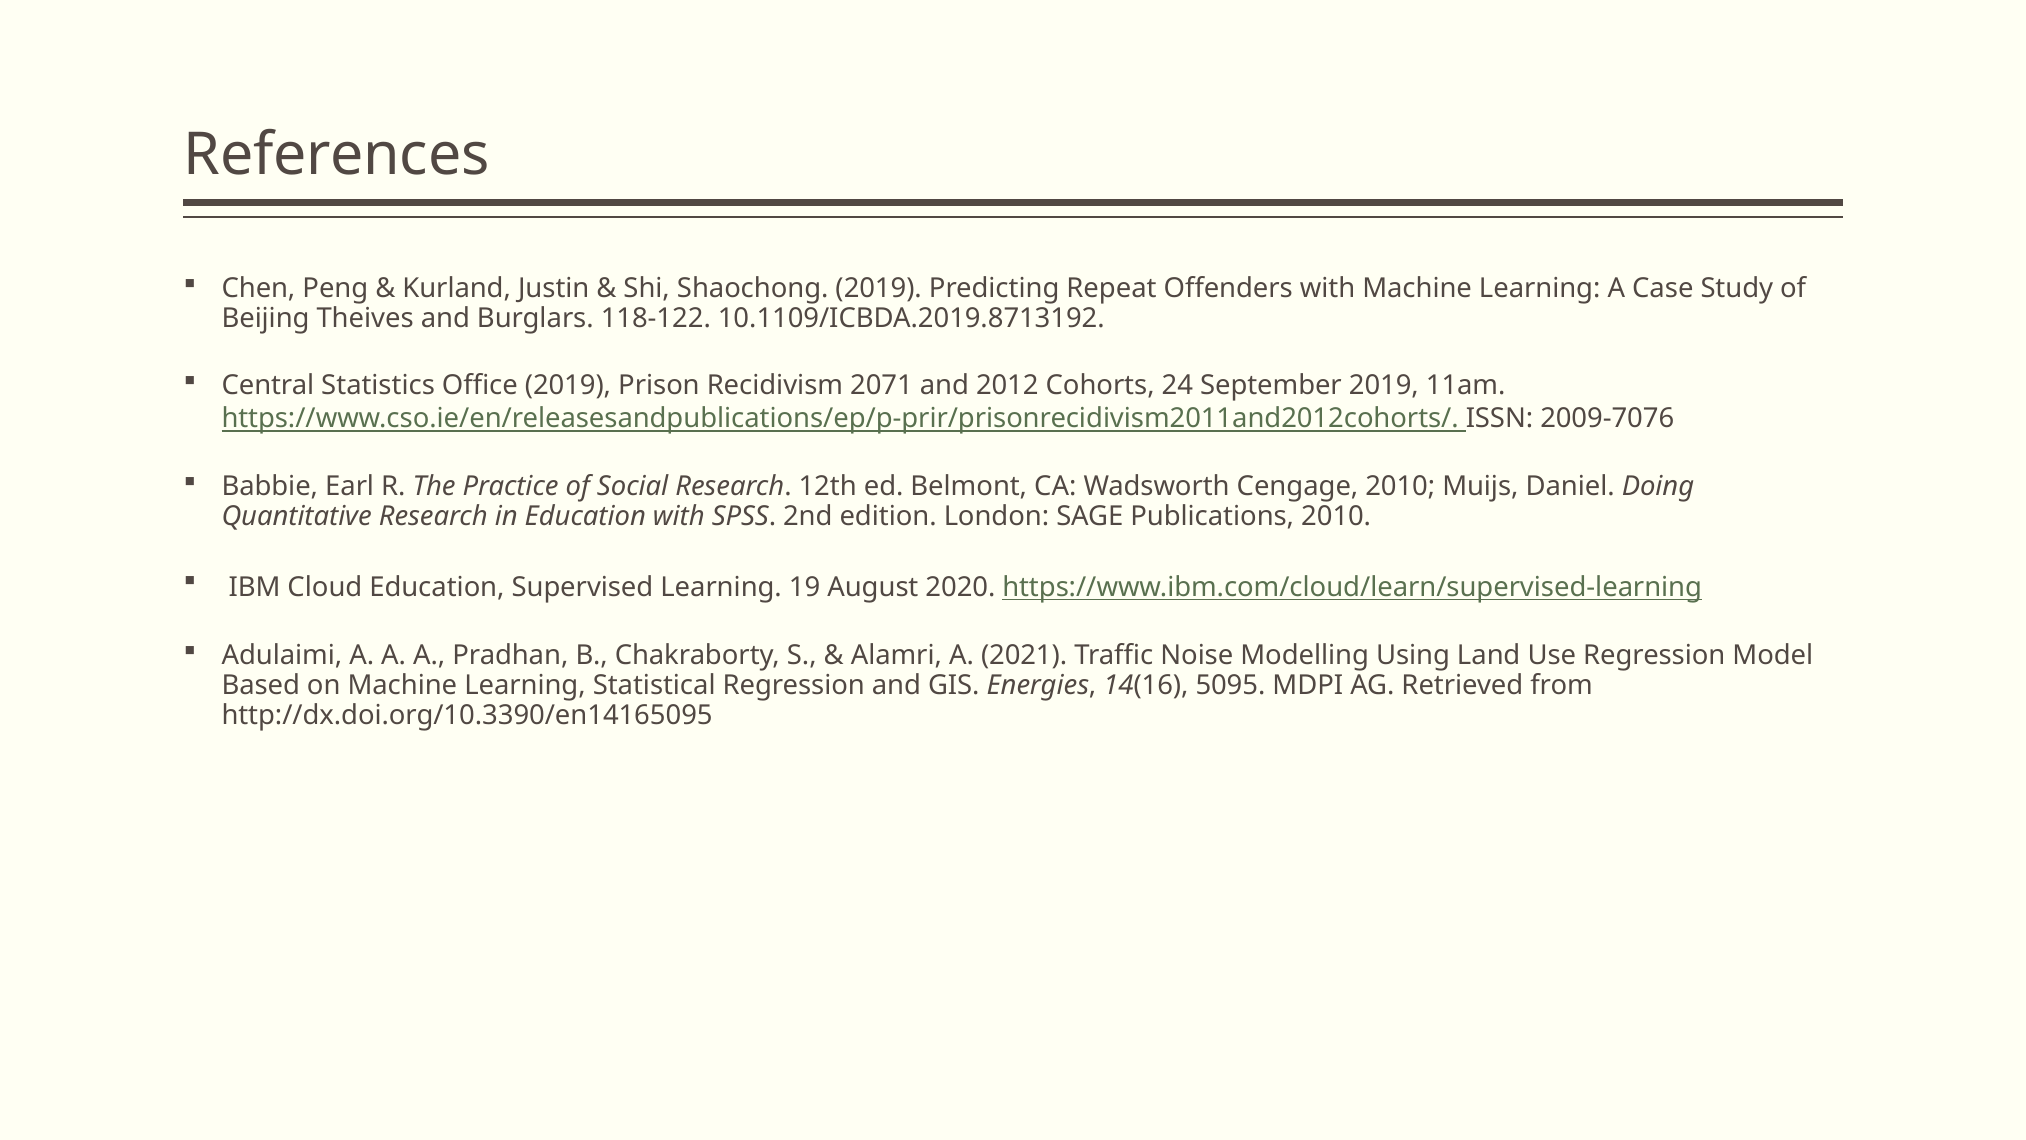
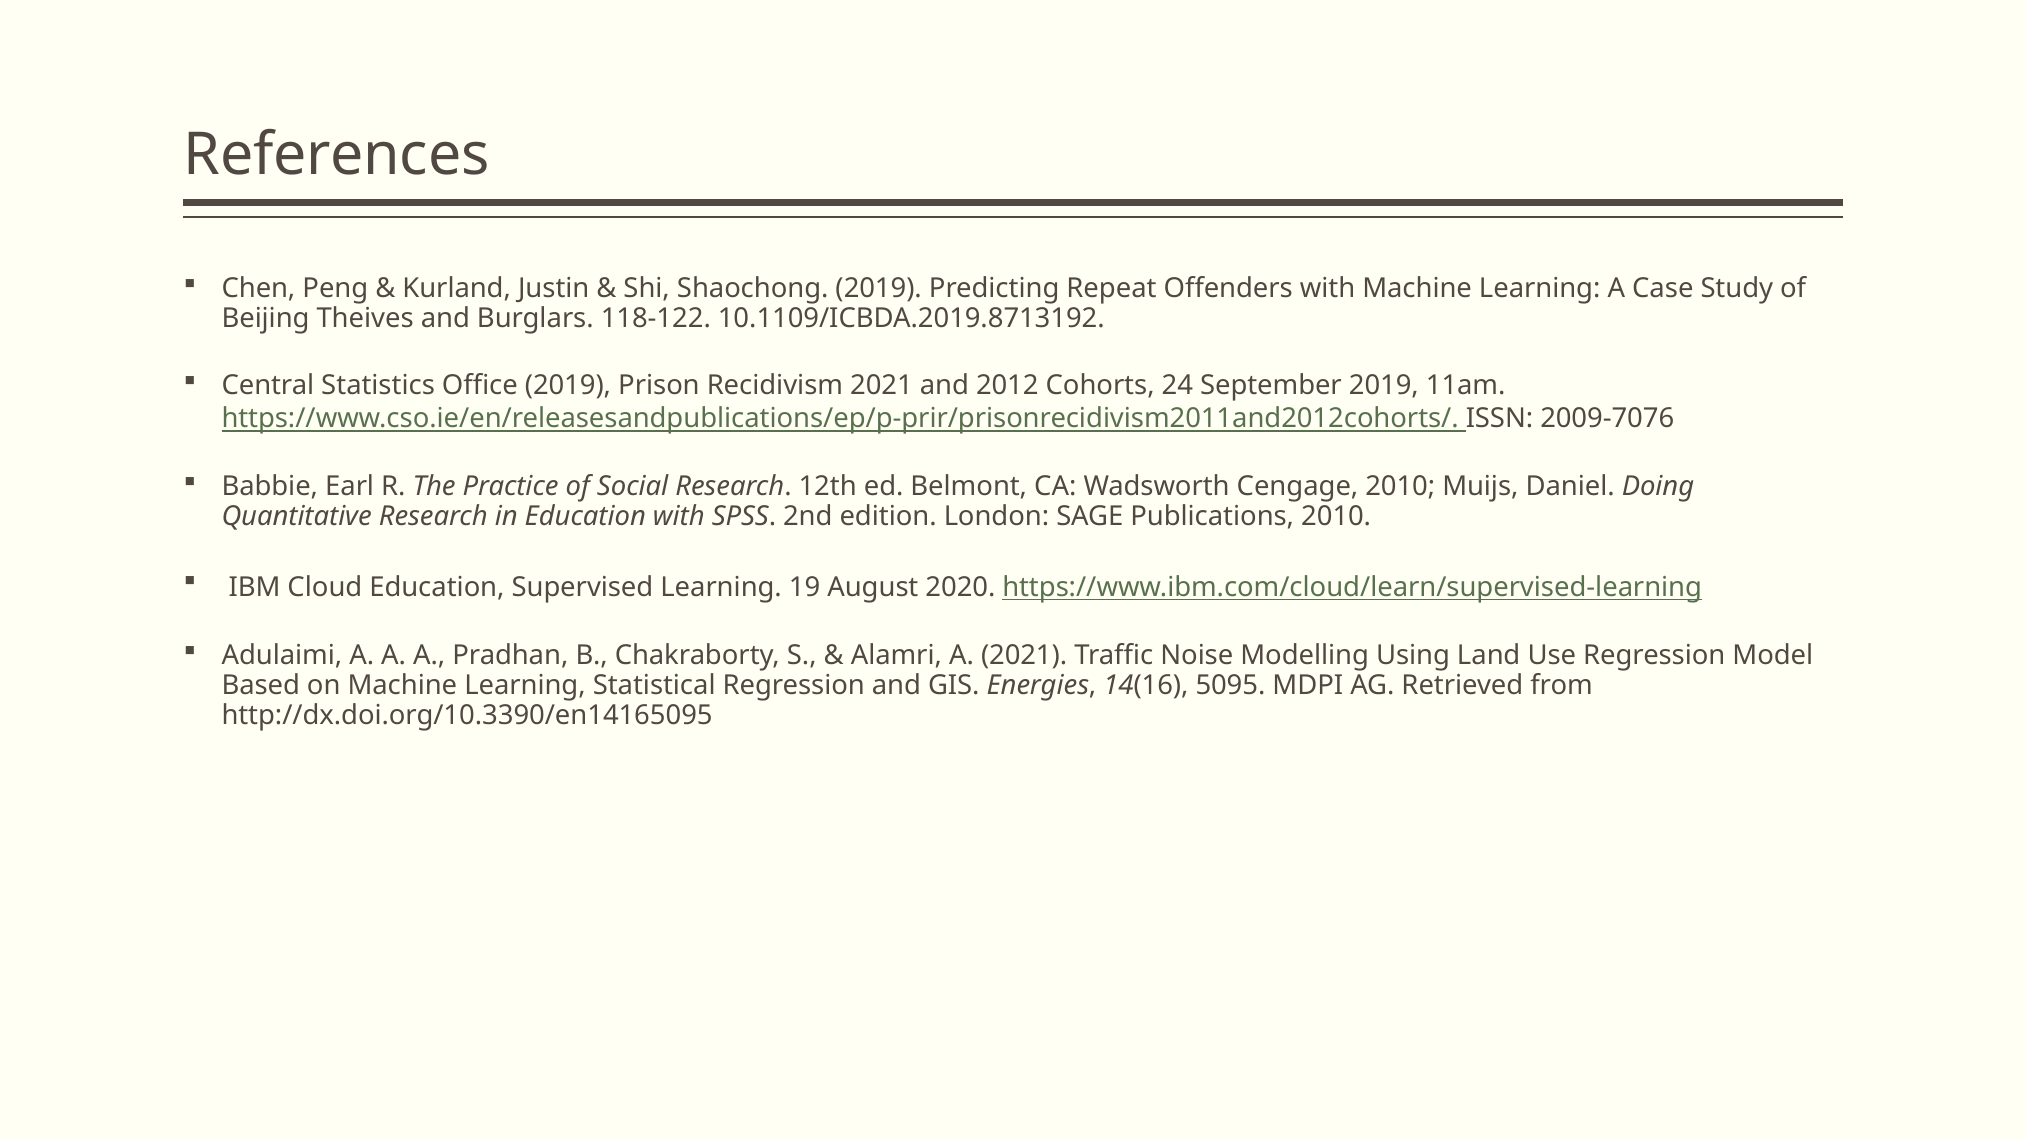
Recidivism 2071: 2071 -> 2021
